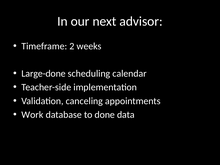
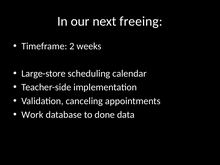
advisor: advisor -> freeing
Large-done: Large-done -> Large-store
